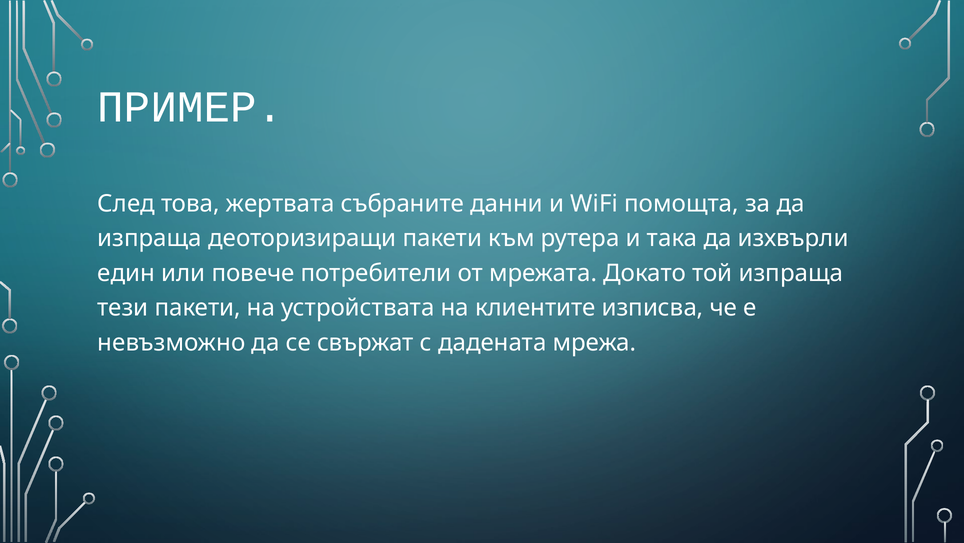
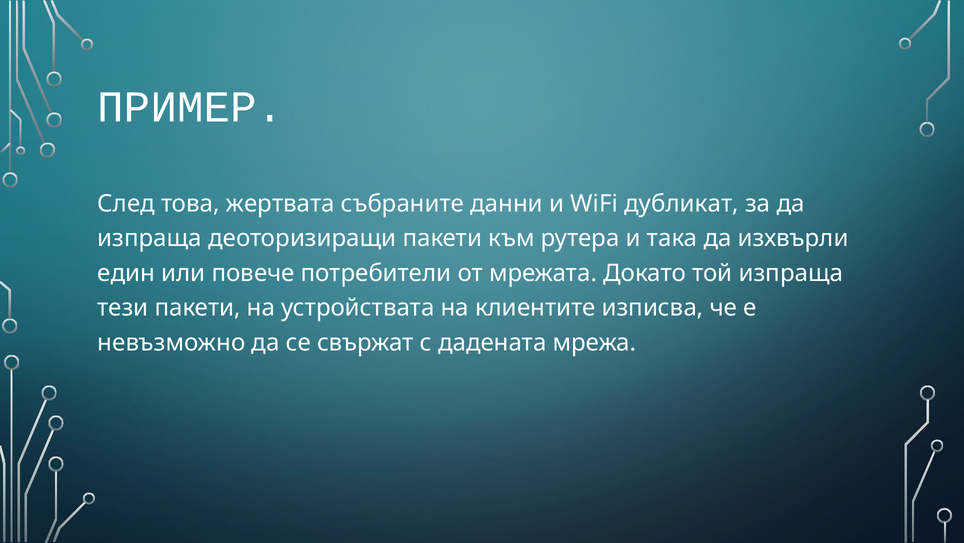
помощта: помощта -> дубликат
